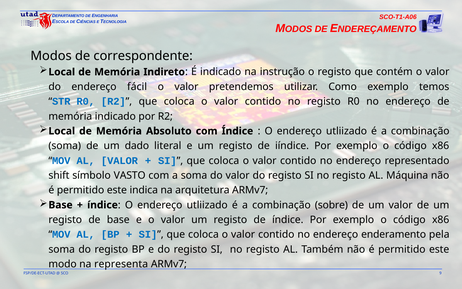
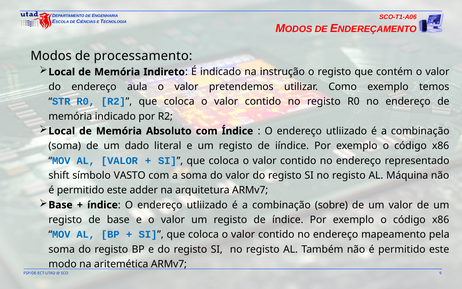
correspondente: correspondente -> processamento
fácil: fácil -> aula
indica: indica -> adder
enderamento: enderamento -> mapeamento
representa: representa -> aritemética
